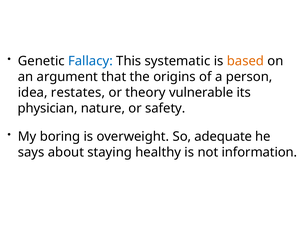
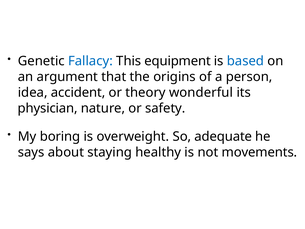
systematic: systematic -> equipment
based colour: orange -> blue
restates: restates -> accident
vulnerable: vulnerable -> wonderful
information: information -> movements
